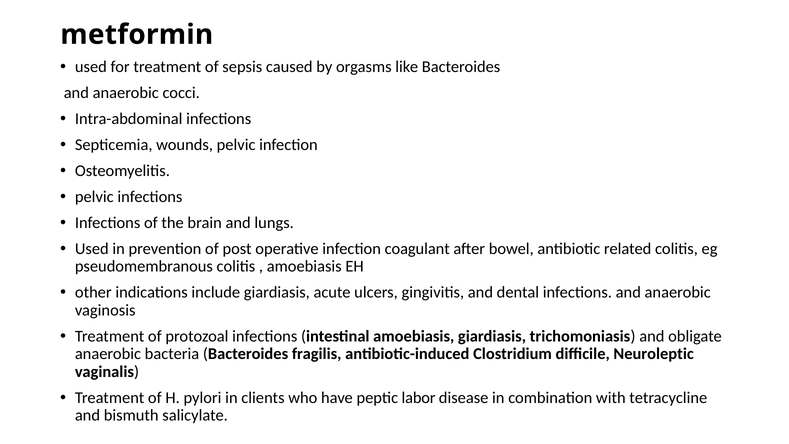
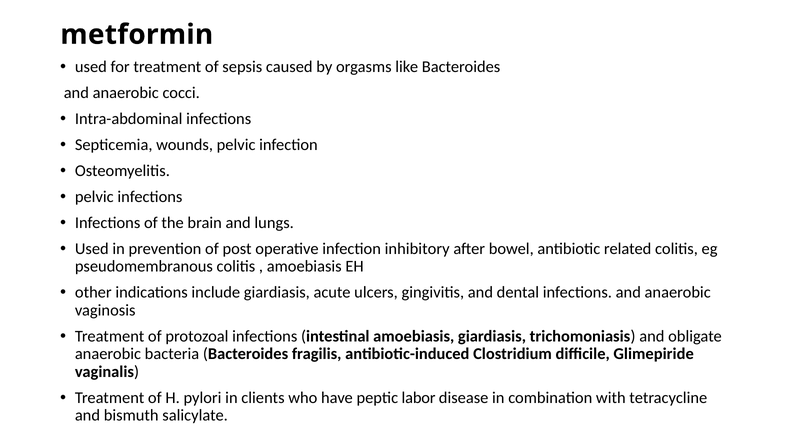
coagulant: coagulant -> inhibitory
Neuroleptic: Neuroleptic -> Glimepiride
